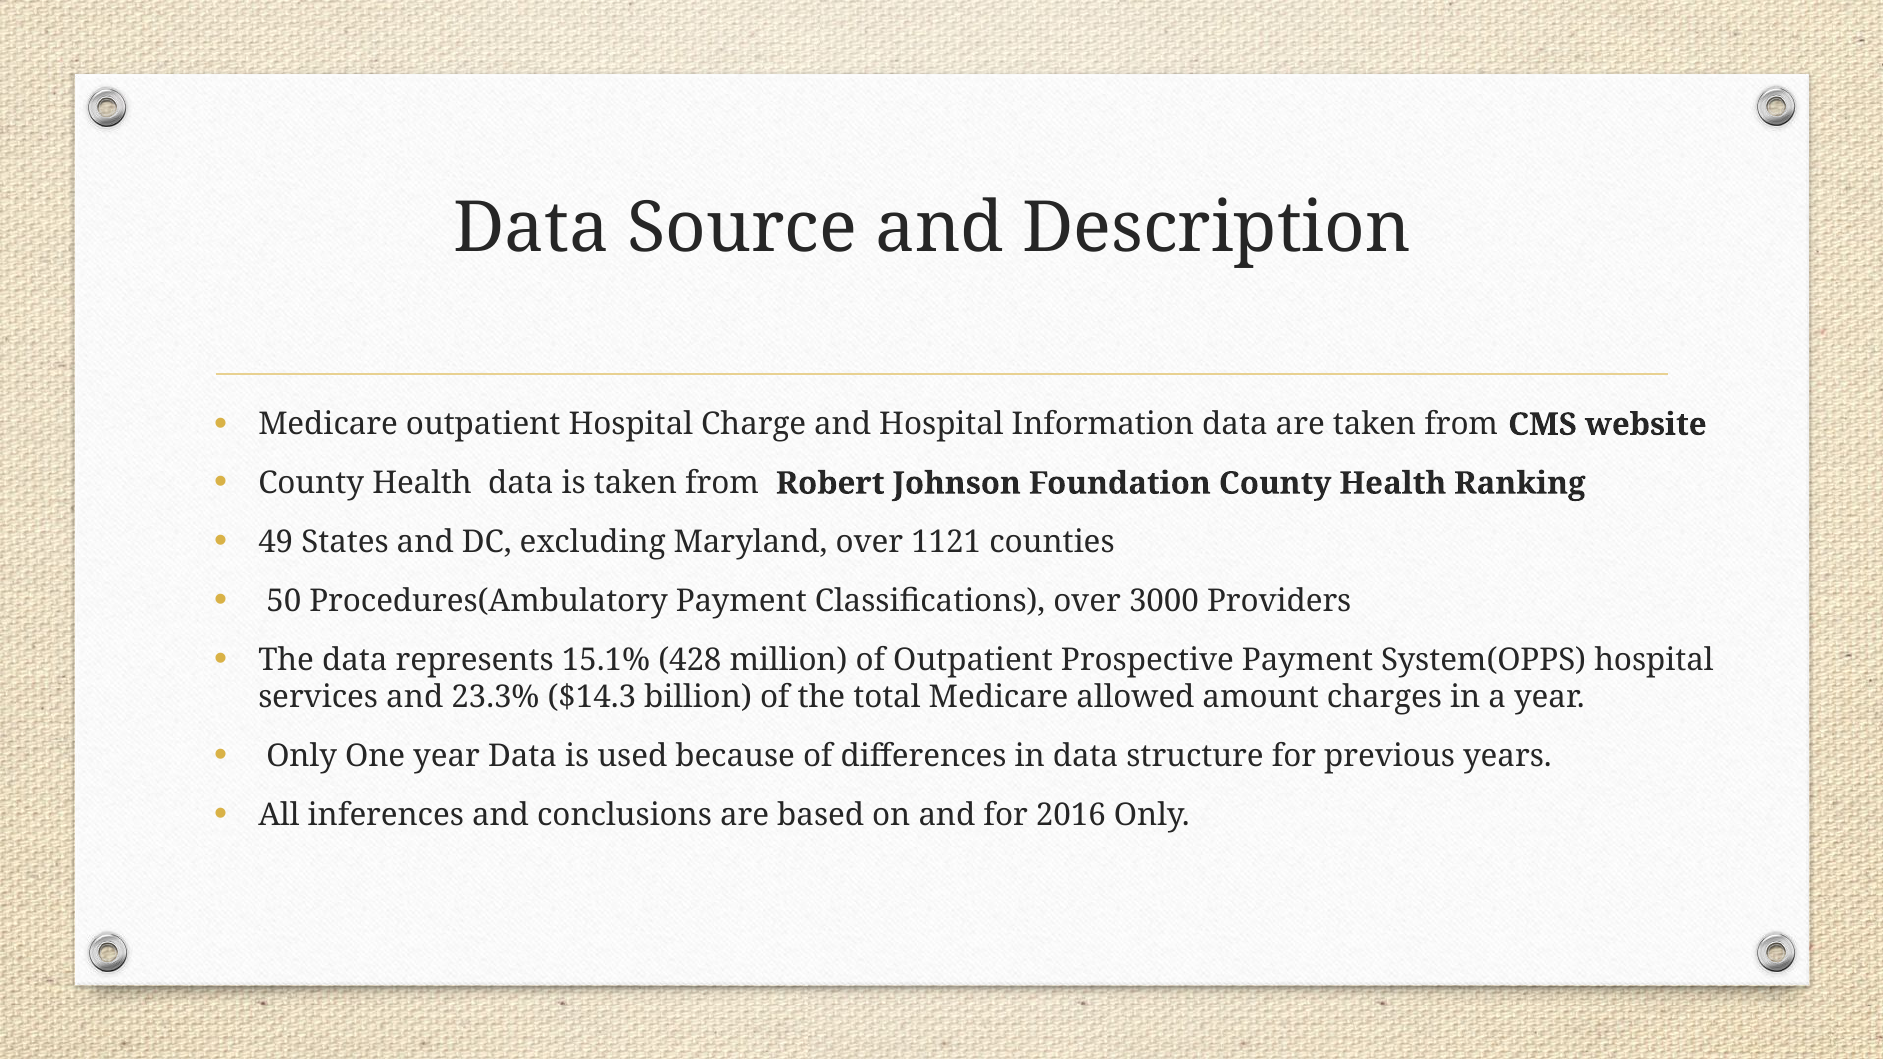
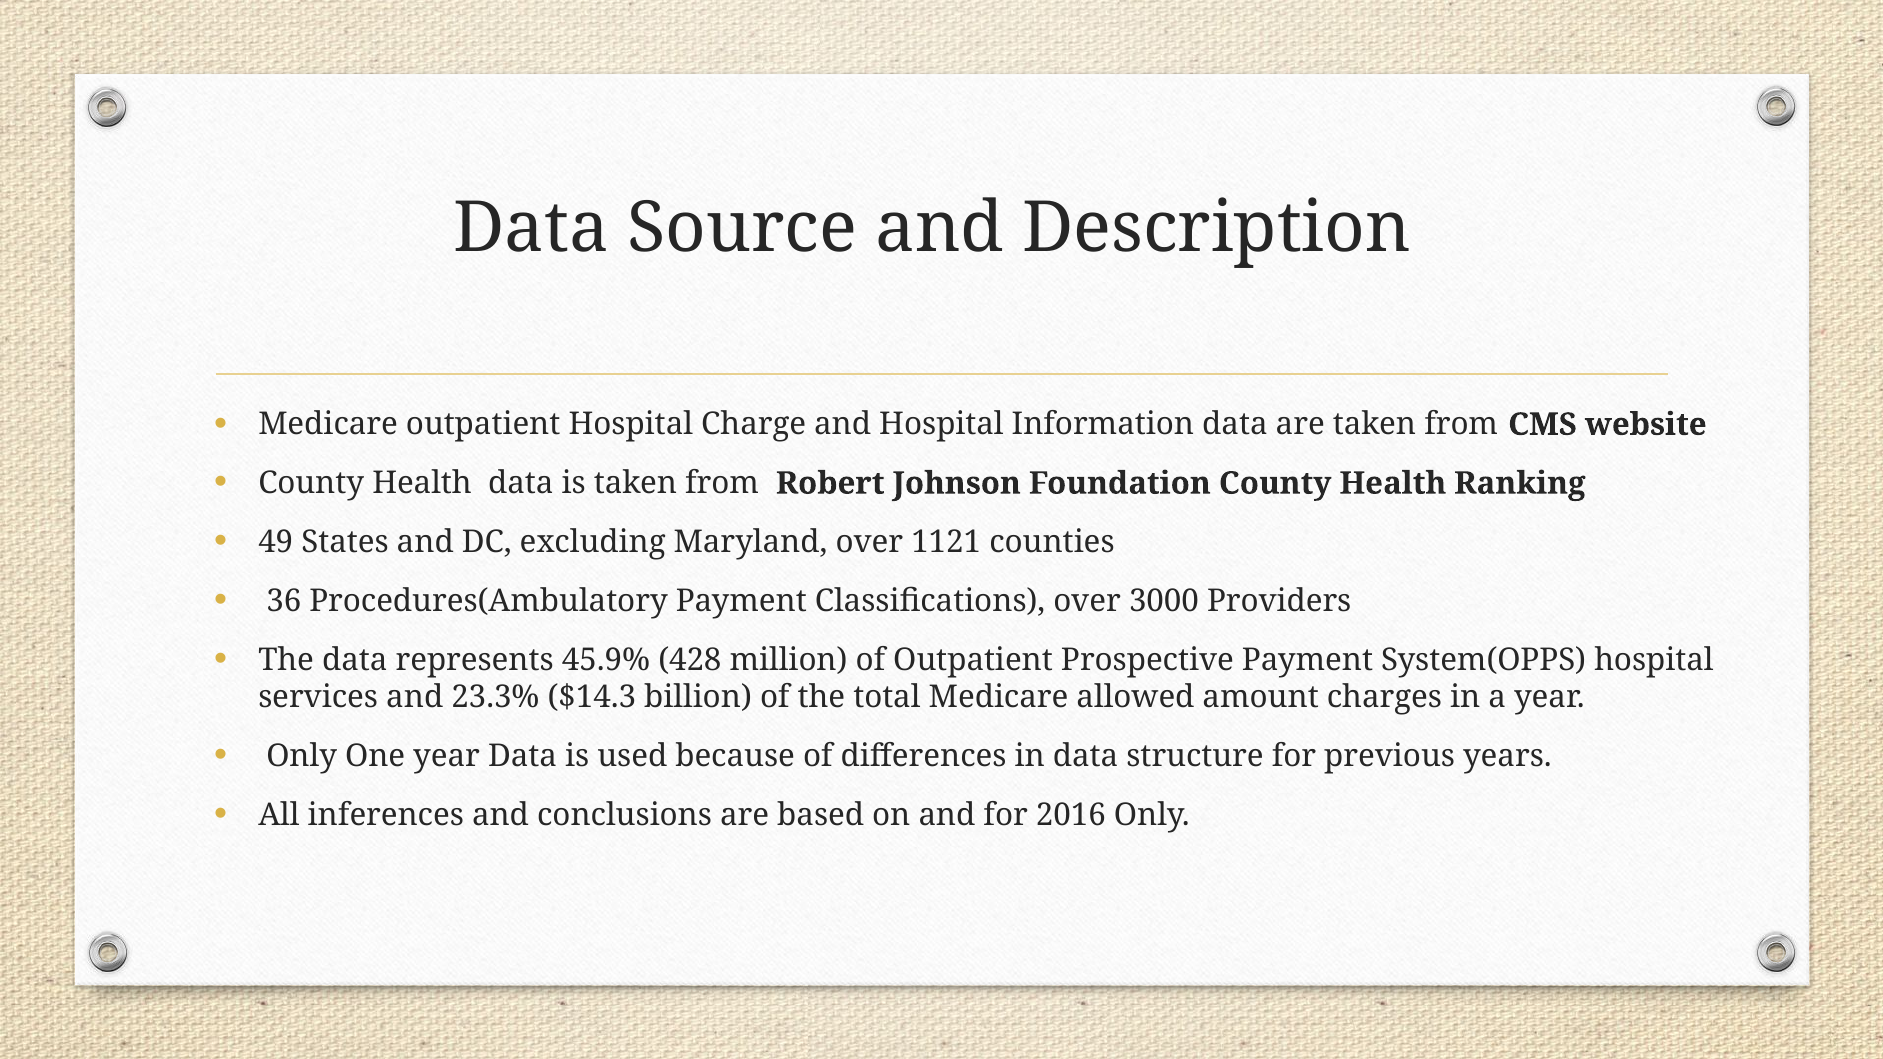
50: 50 -> 36
15.1%: 15.1% -> 45.9%
